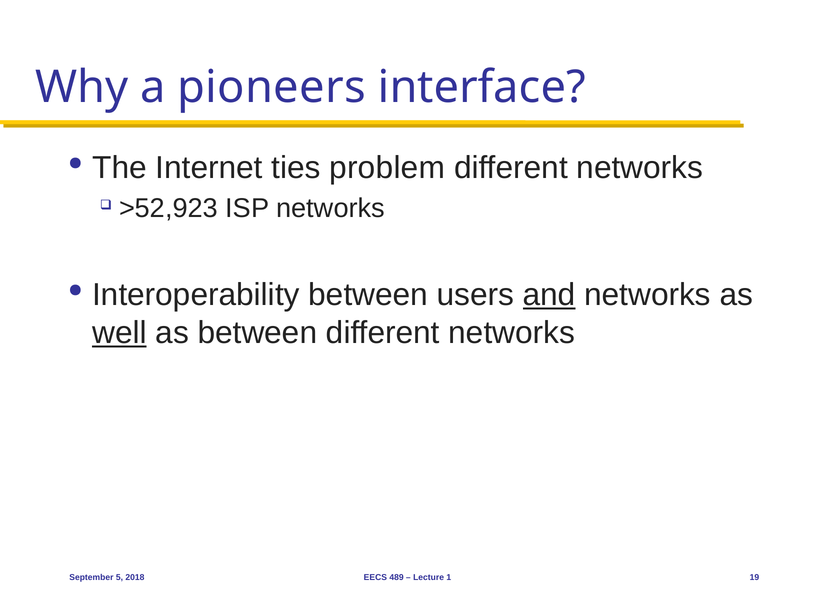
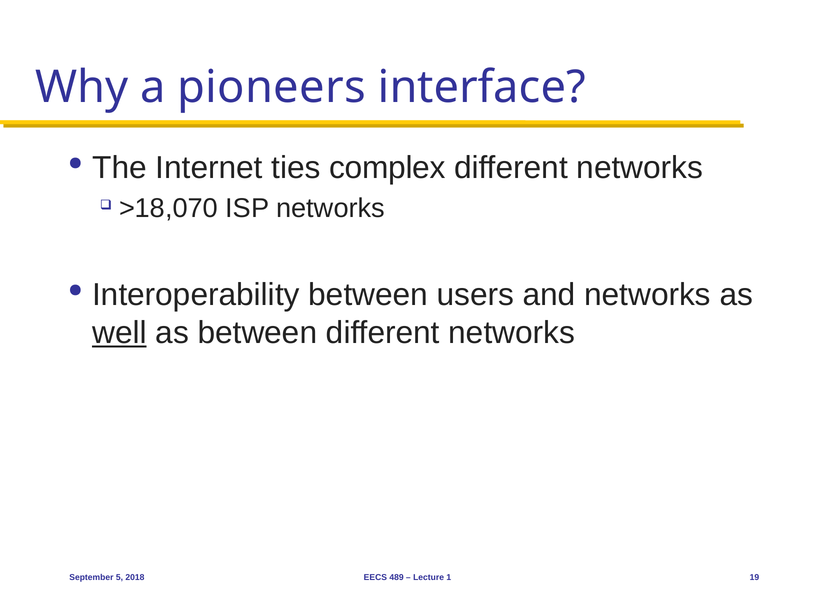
problem: problem -> complex
>52,923: >52,923 -> >18,070
and underline: present -> none
